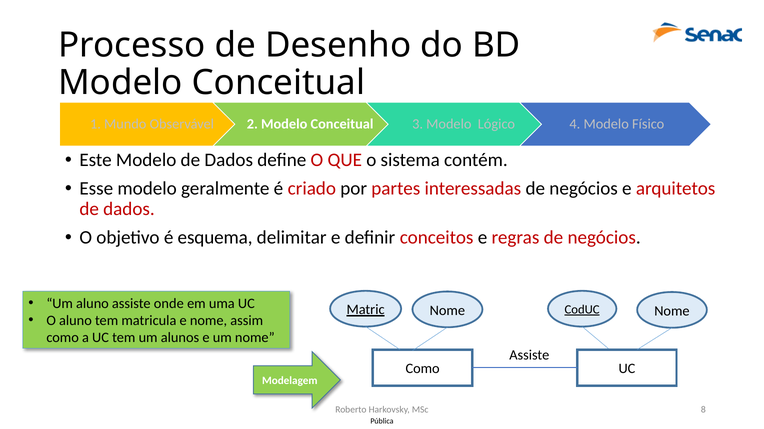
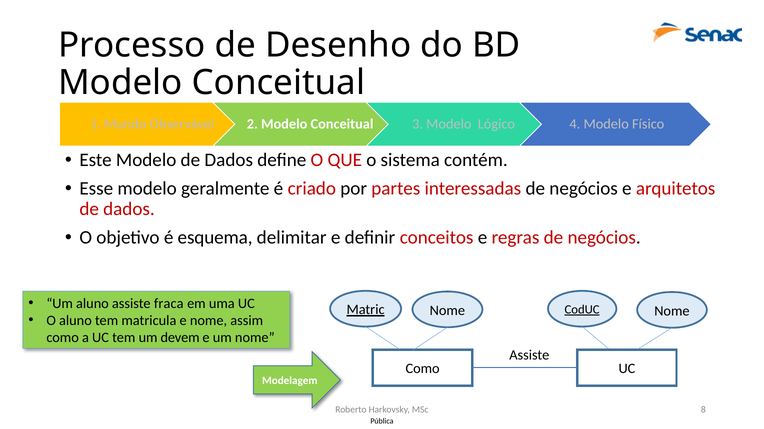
onde: onde -> fraca
alunos: alunos -> devem
